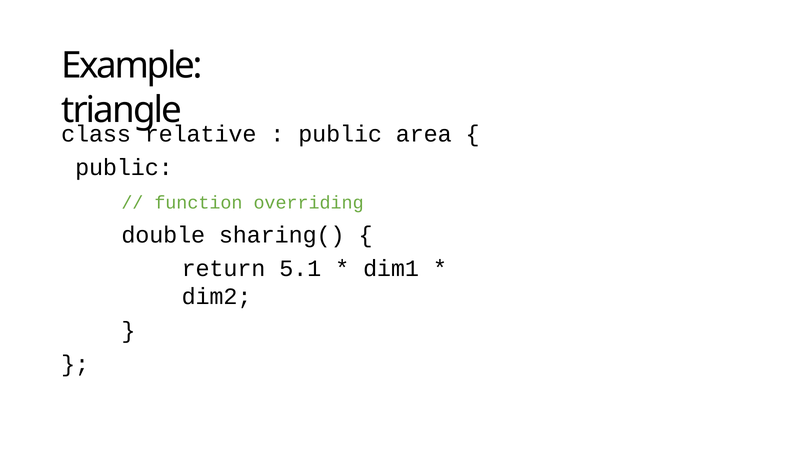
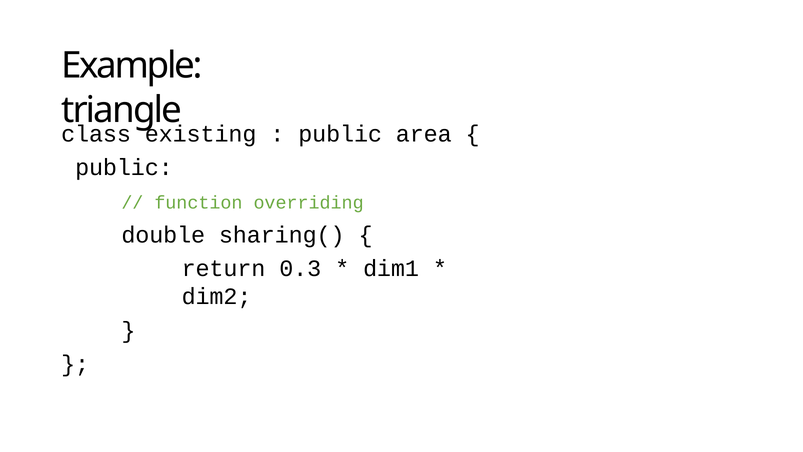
relative: relative -> existing
5.1: 5.1 -> 0.3
